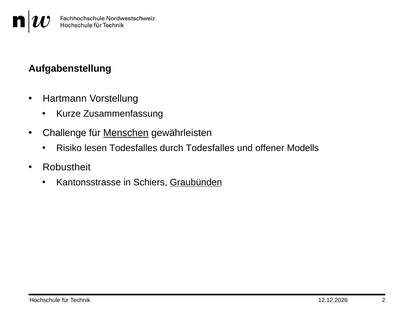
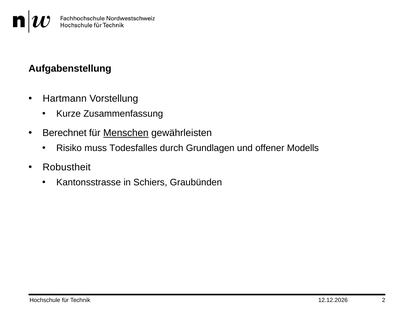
Challenge: Challenge -> Berechnet
lesen: lesen -> muss
durch Todesfalles: Todesfalles -> Grundlagen
Graubünden underline: present -> none
